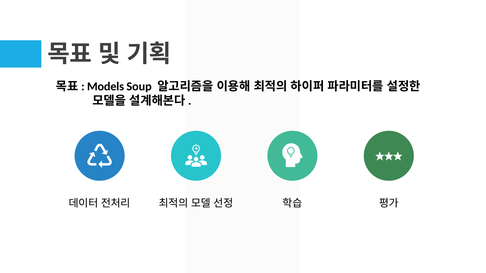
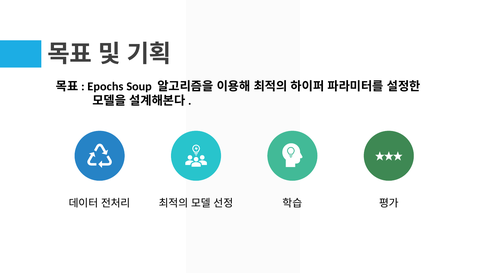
Models: Models -> Epochs
